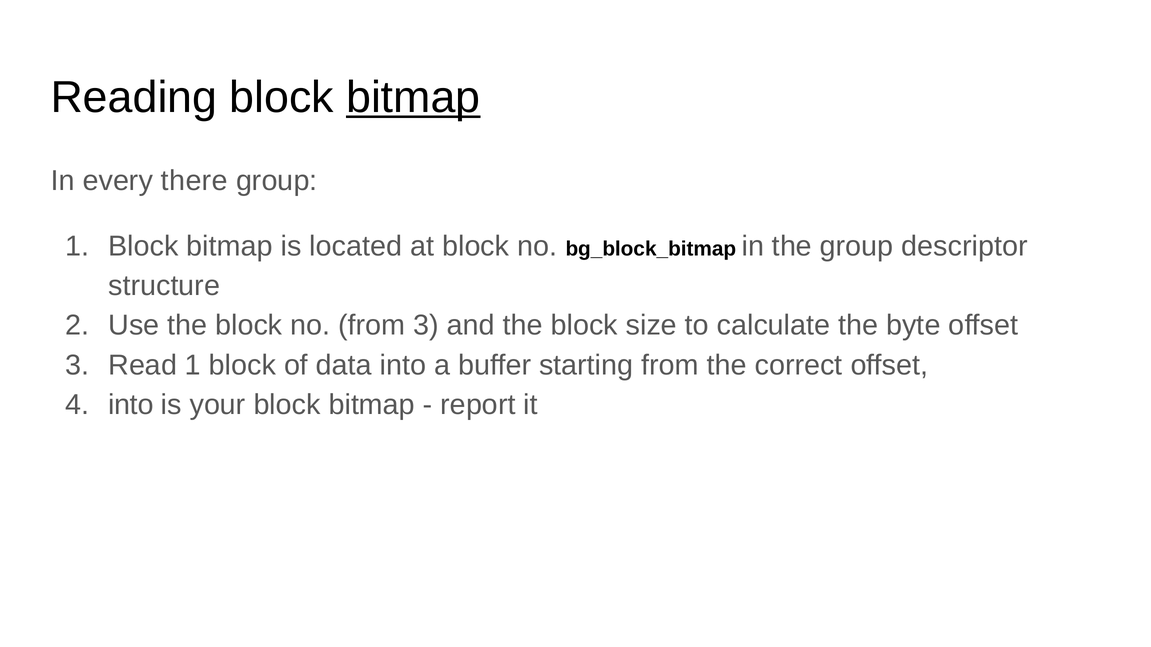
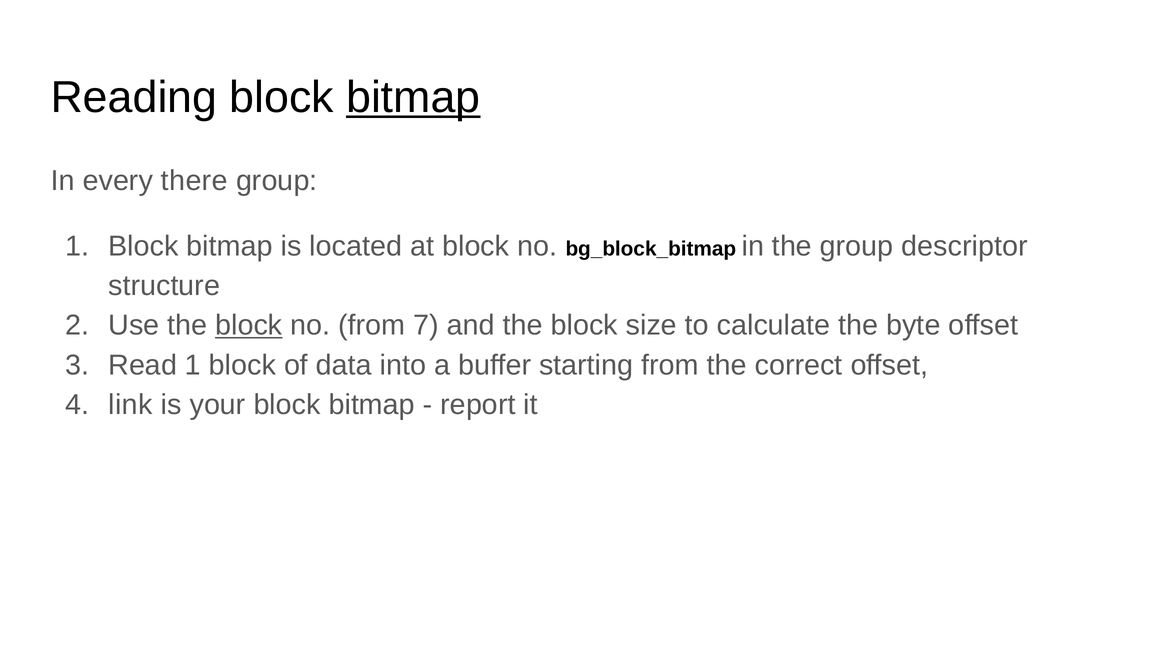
block at (249, 326) underline: none -> present
from 3: 3 -> 7
into at (131, 405): into -> link
